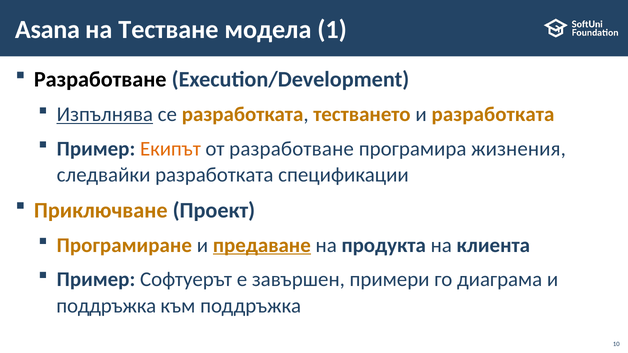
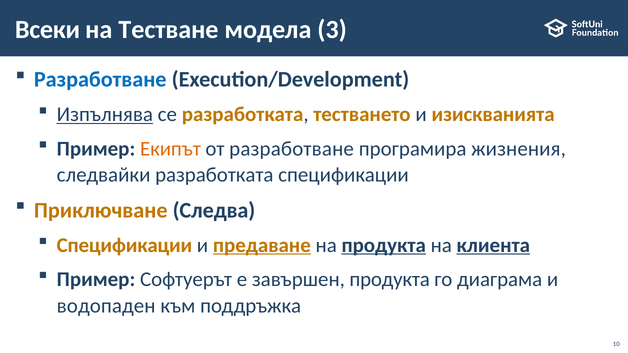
Asana: Asana -> Всеки
1: 1 -> 3
Разработване at (100, 80) colour: black -> blue
и разработката: разработката -> изискванията
Проект: Проект -> Следва
Програмиране at (124, 245): Програмиране -> Спецификации
продукта at (384, 245) underline: none -> present
клиента underline: none -> present
завършен примери: примери -> продукта
поддръжка at (106, 306): поддръжка -> водопаден
